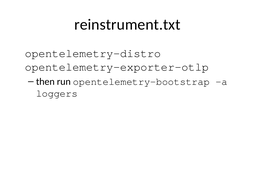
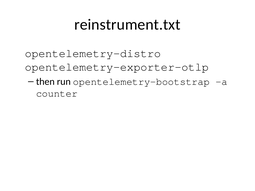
loggers: loggers -> counter
